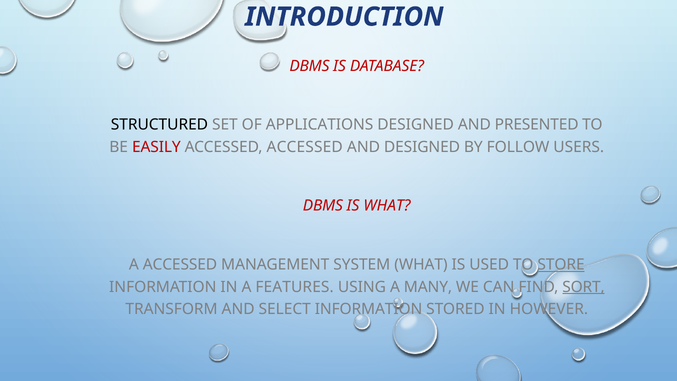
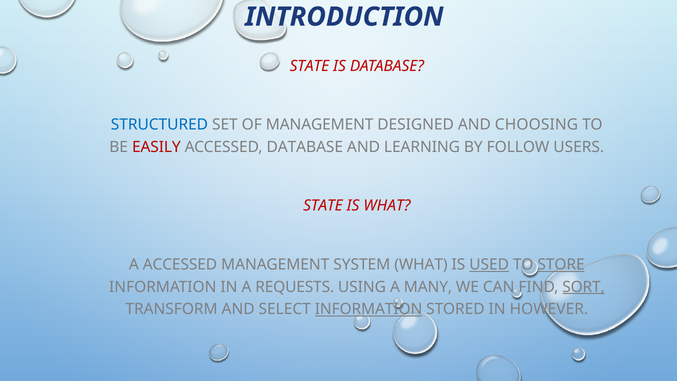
DBMS at (309, 66): DBMS -> STATE
STRUCTURED colour: black -> blue
OF APPLICATIONS: APPLICATIONS -> MANAGEMENT
PRESENTED: PRESENTED -> CHOOSING
ACCESSED ACCESSED: ACCESSED -> DATABASE
AND DESIGNED: DESIGNED -> LEARNING
DBMS at (323, 206): DBMS -> STATE
USED underline: none -> present
FEATURES: FEATURES -> REQUESTS
INFORMATION at (369, 309) underline: none -> present
